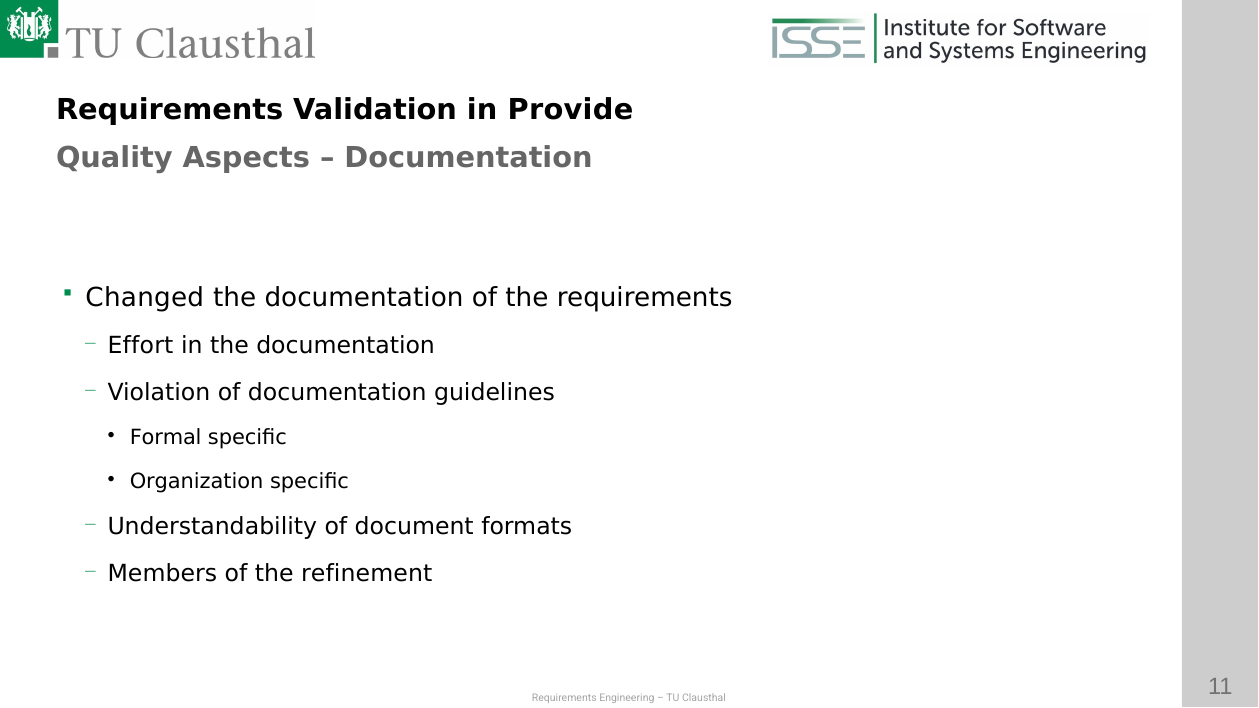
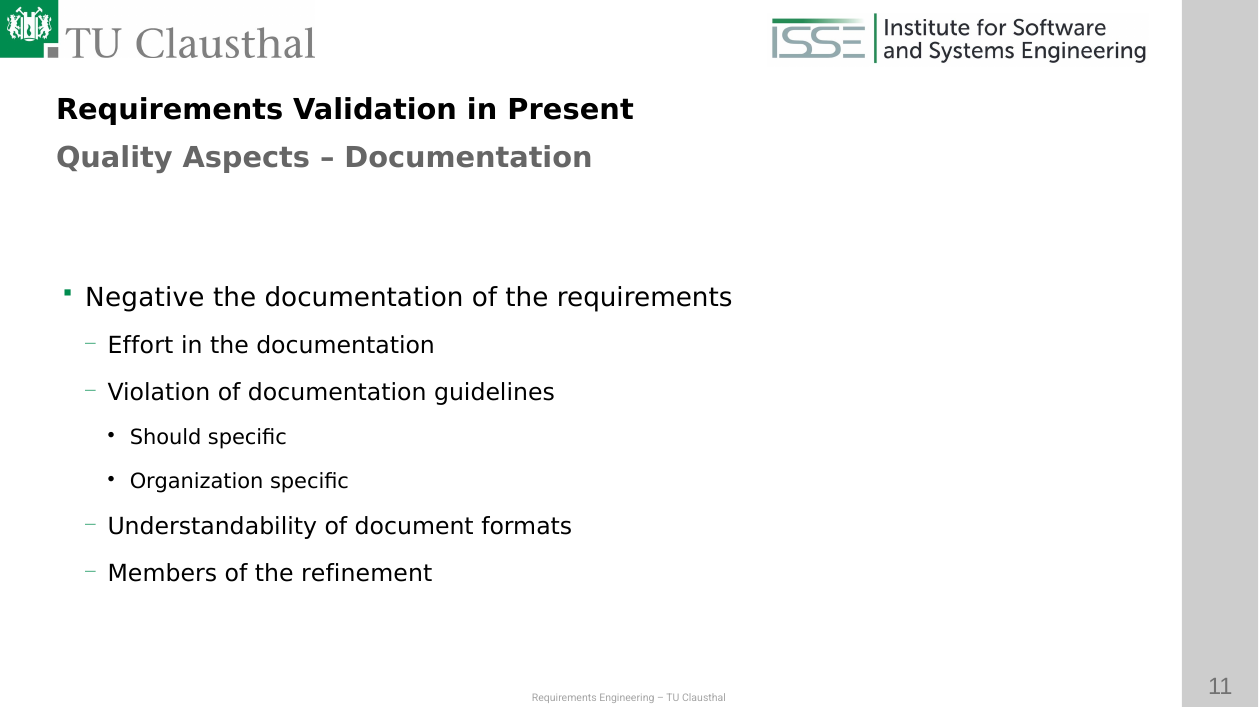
Provide: Provide -> Present
Changed: Changed -> Negative
Formal: Formal -> Should
